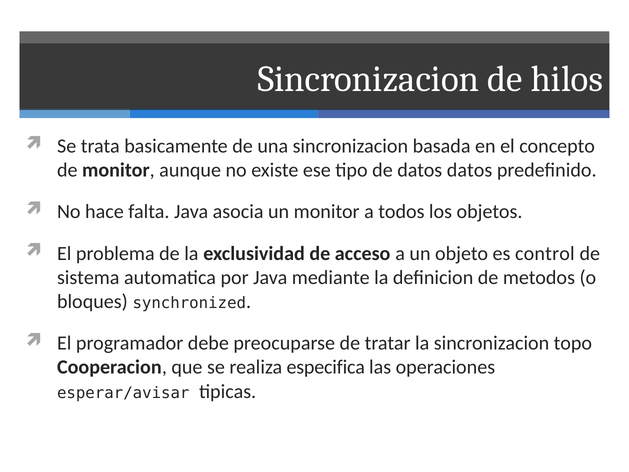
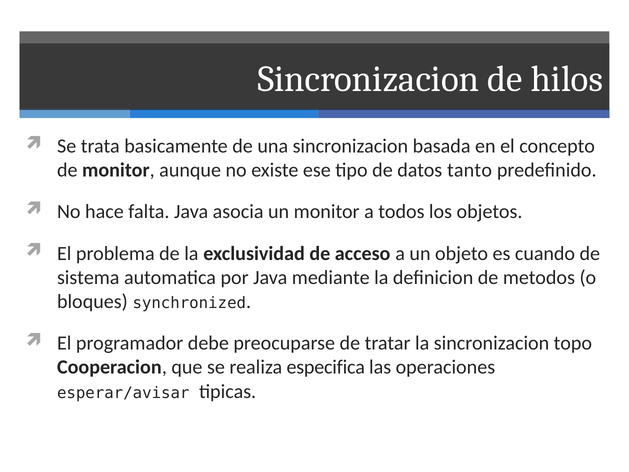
datos datos: datos -> tanto
control: control -> cuando
